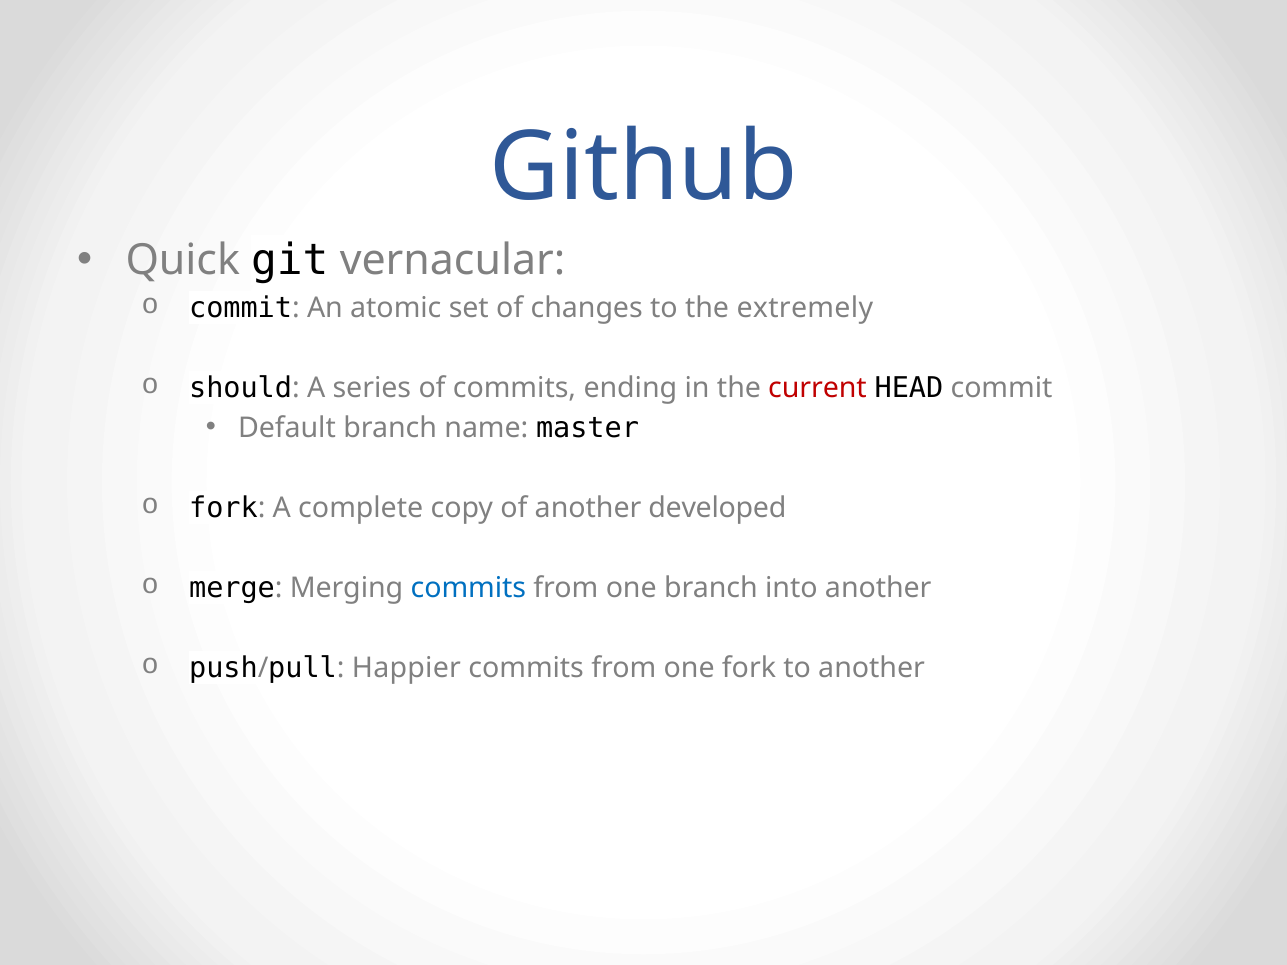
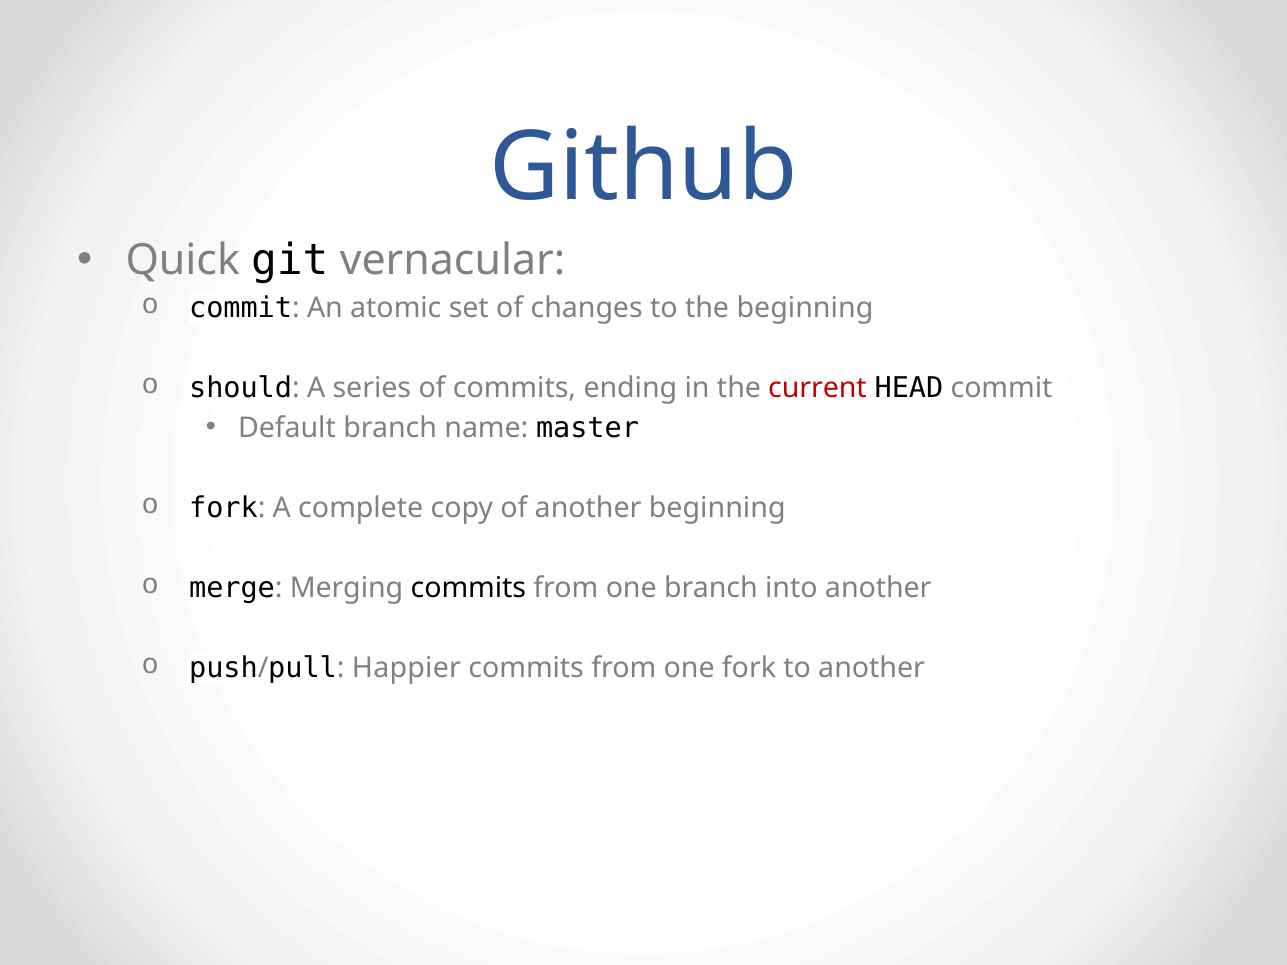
the extremely: extremely -> beginning
another developed: developed -> beginning
commits at (468, 588) colour: blue -> black
